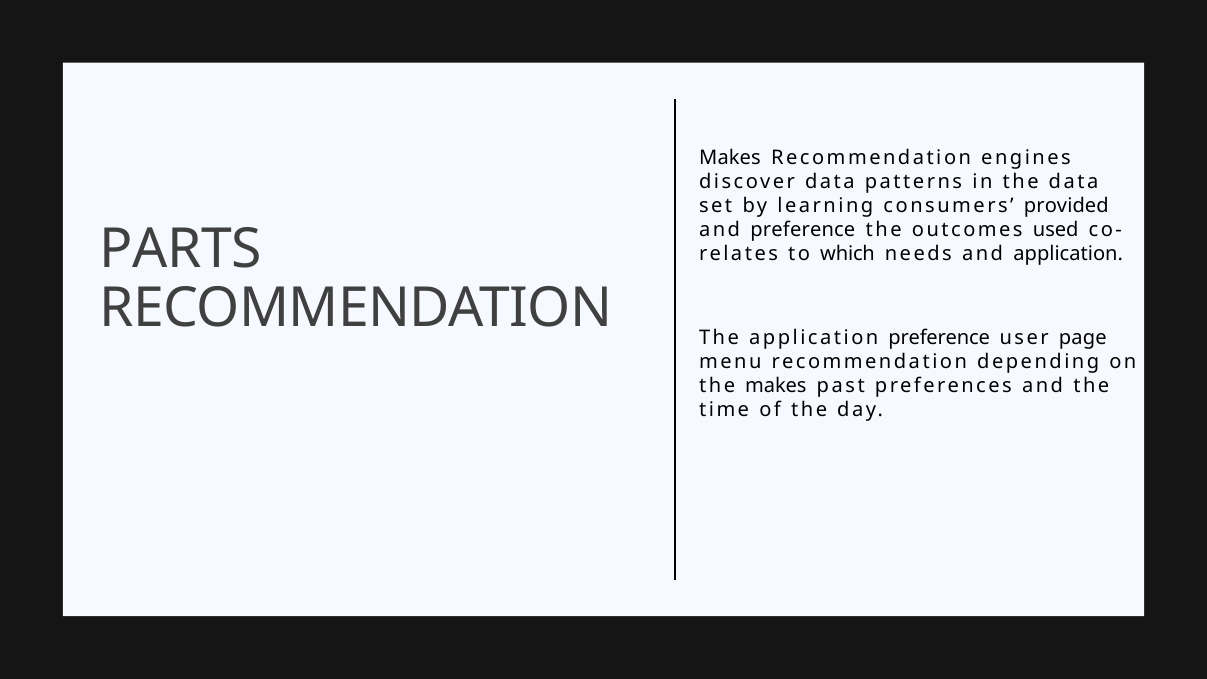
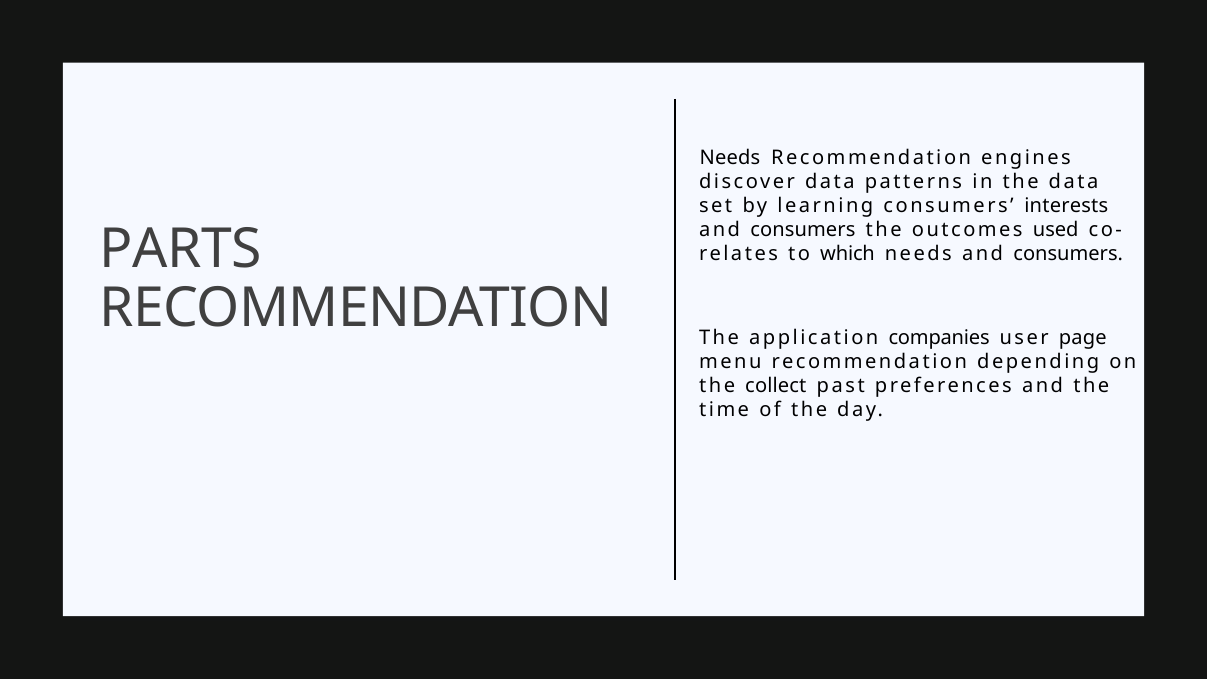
Makes at (730, 157): Makes -> Needs
provided: provided -> interests
preference at (803, 230): preference -> consumers
needs and application: application -> consumers
application preference: preference -> companies
the makes: makes -> collect
